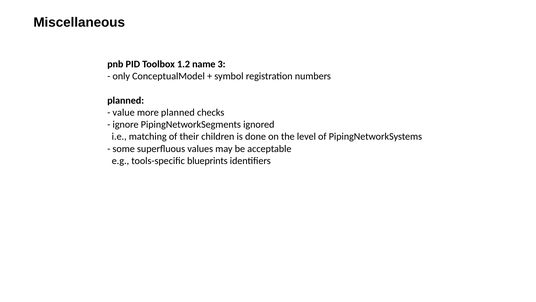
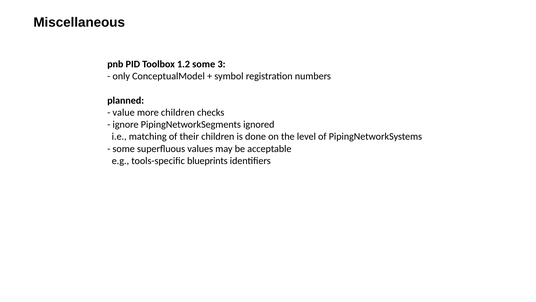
1.2 name: name -> some
more planned: planned -> children
